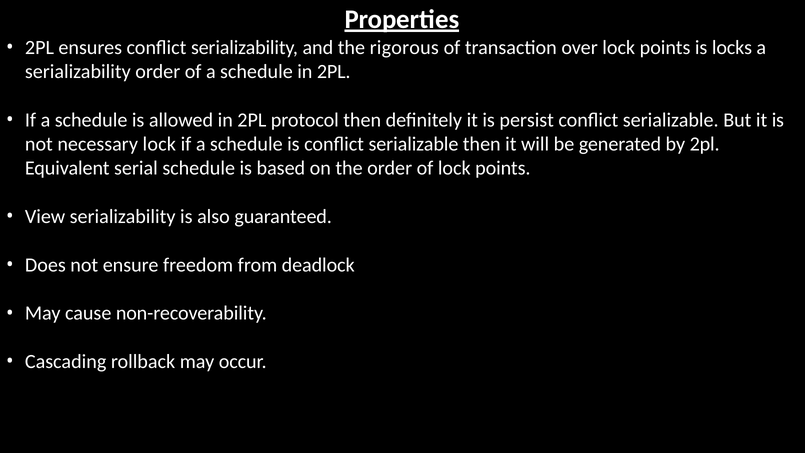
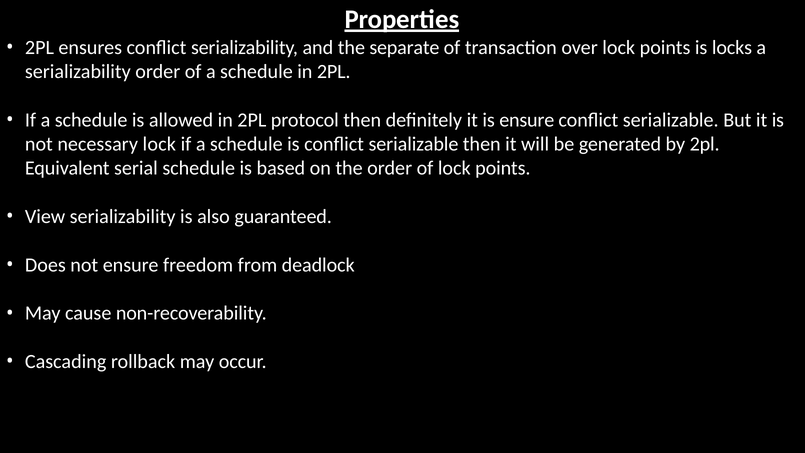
rigorous: rigorous -> separate
is persist: persist -> ensure
